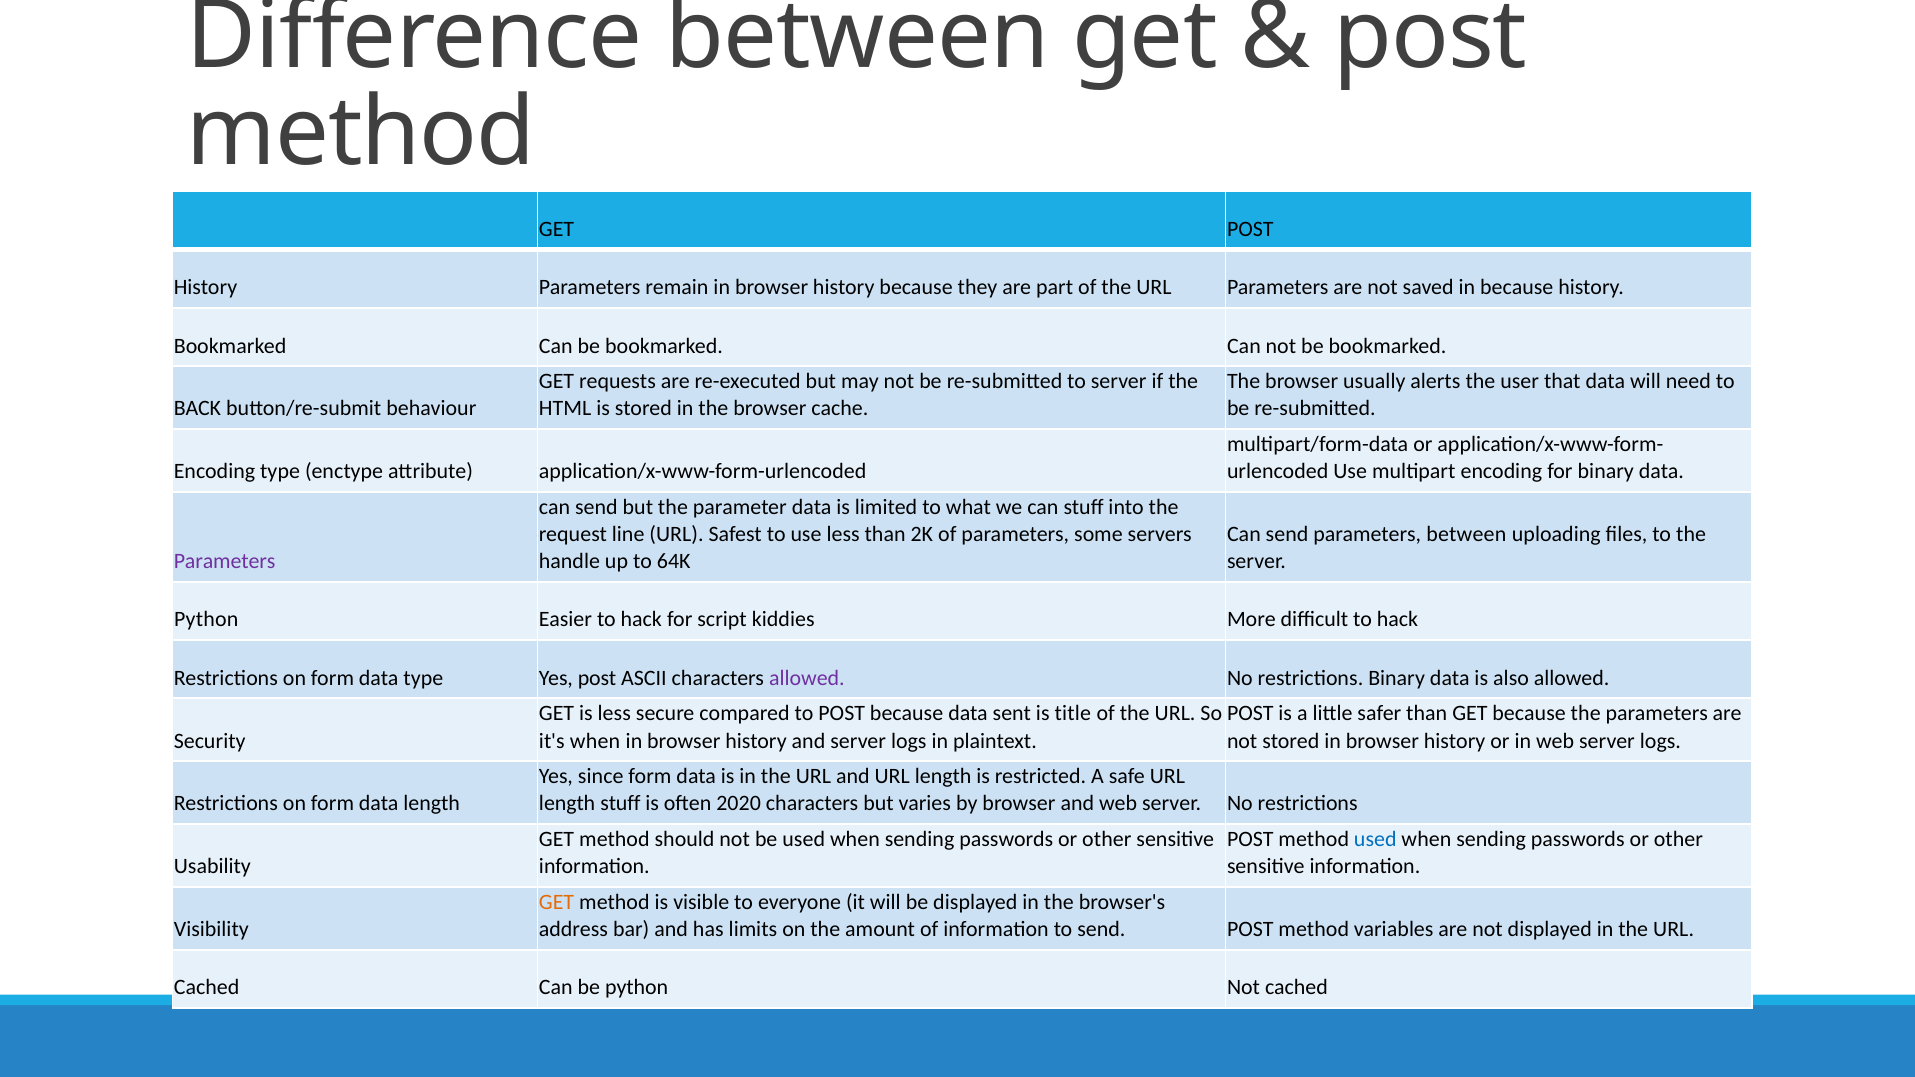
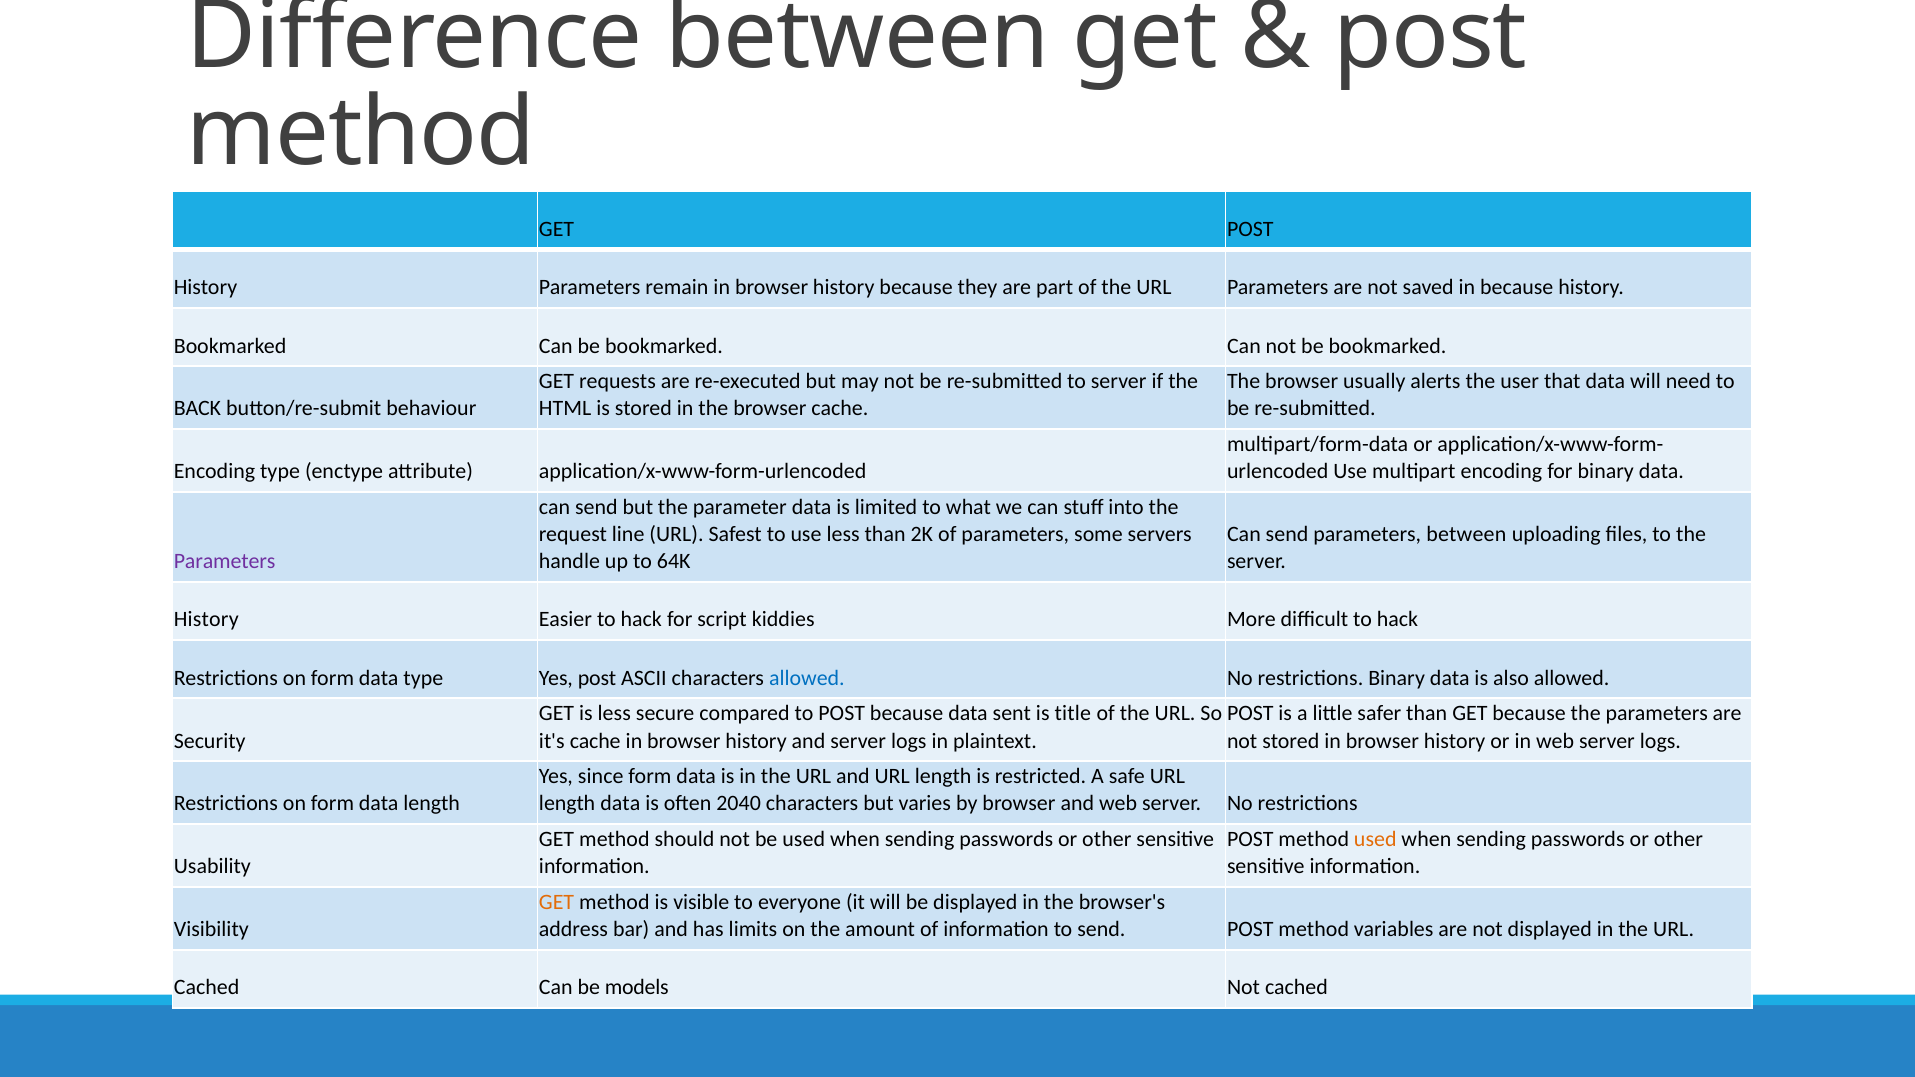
Python at (206, 620): Python -> History
allowed at (807, 678) colour: purple -> blue
it's when: when -> cache
length stuff: stuff -> data
2020: 2020 -> 2040
used at (1375, 840) colour: blue -> orange
be python: python -> models
